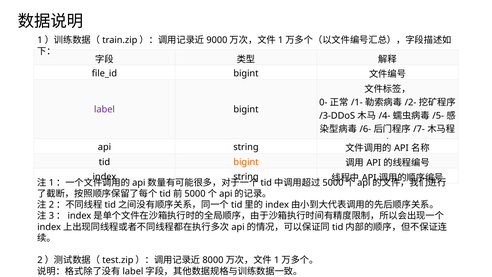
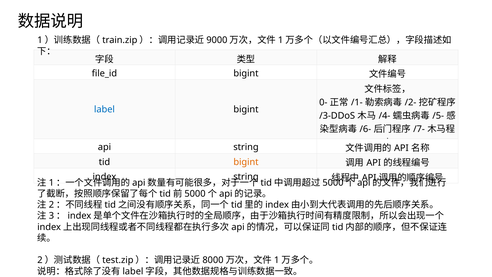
label colour: purple -> blue
